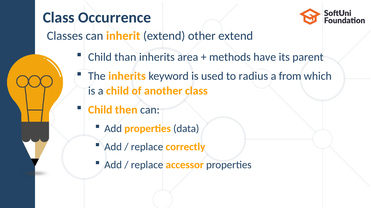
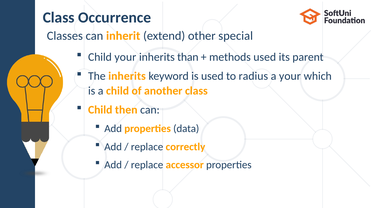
other extend: extend -> special
Child than: than -> your
area: area -> than
methods have: have -> used
a from: from -> your
